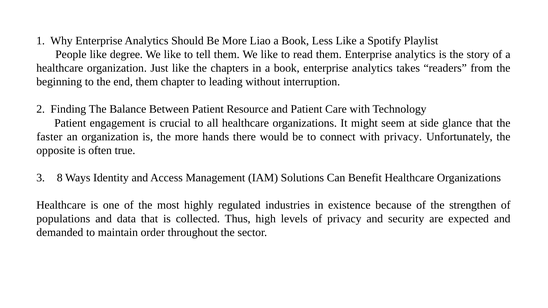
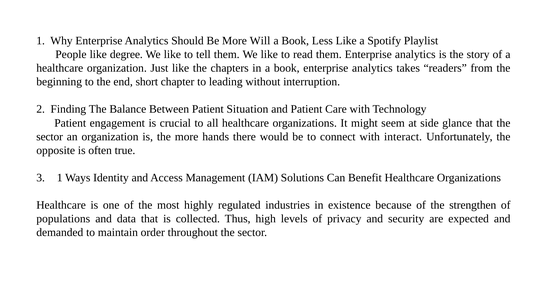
Liao: Liao -> Will
end them: them -> short
Resource: Resource -> Situation
faster at (49, 137): faster -> sector
with privacy: privacy -> interact
8 at (60, 178): 8 -> 1
